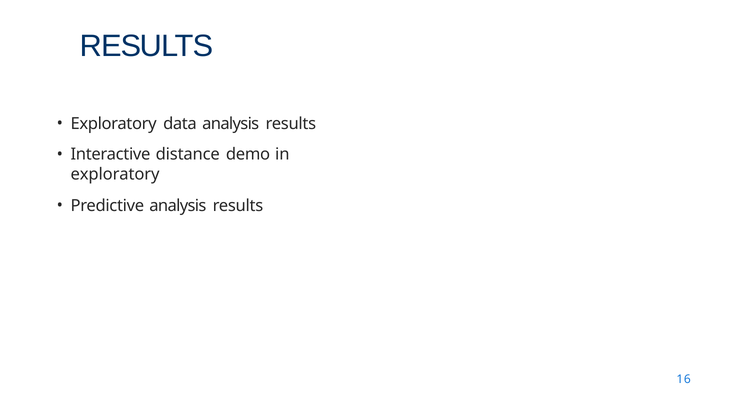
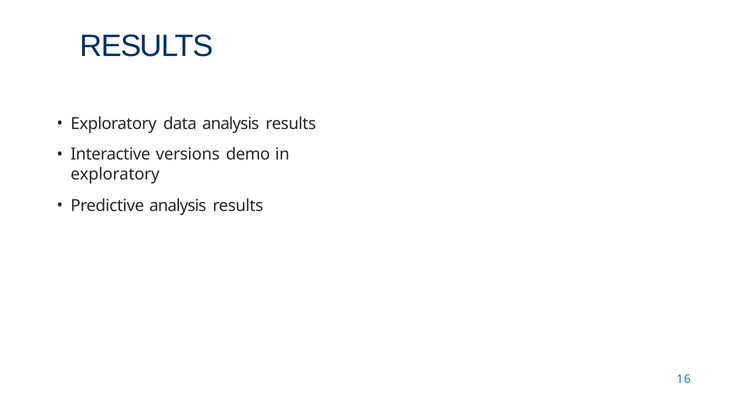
distance: distance -> versions
